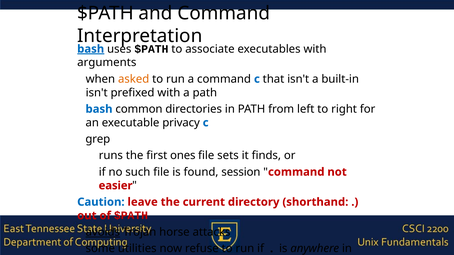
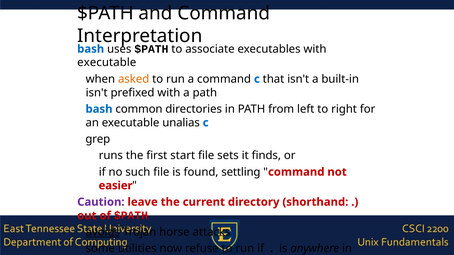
bash at (91, 49) underline: present -> none
arguments at (107, 63): arguments -> executable
privacy: privacy -> unalias
ones: ones -> start
session: session -> settling
Caution colour: blue -> purple
